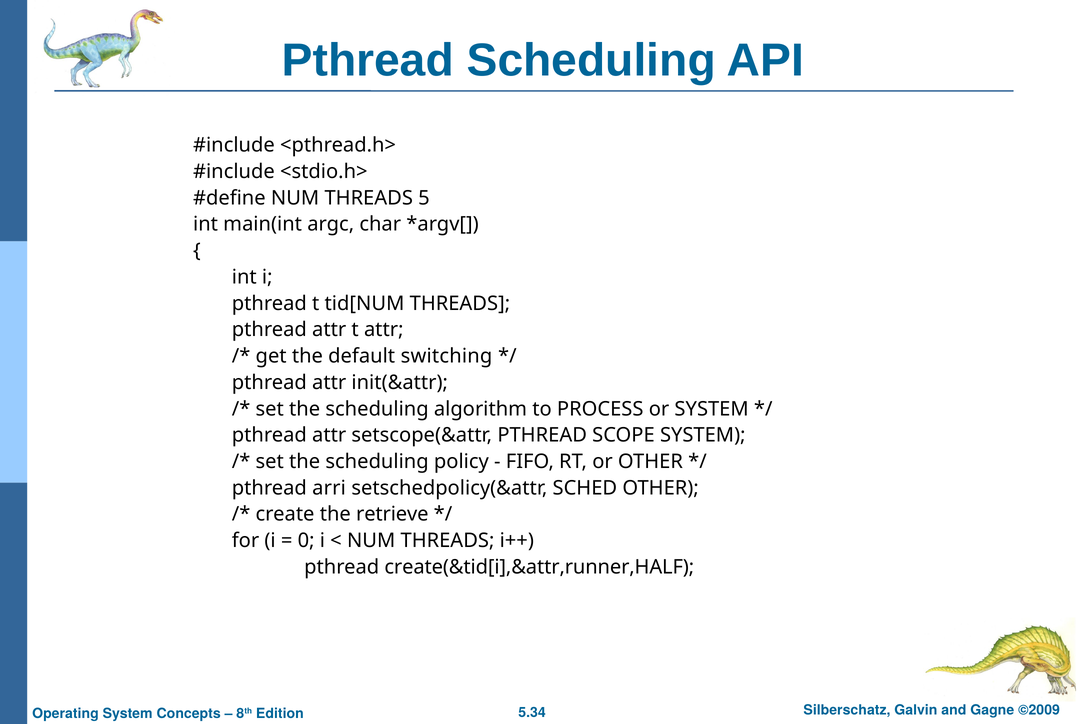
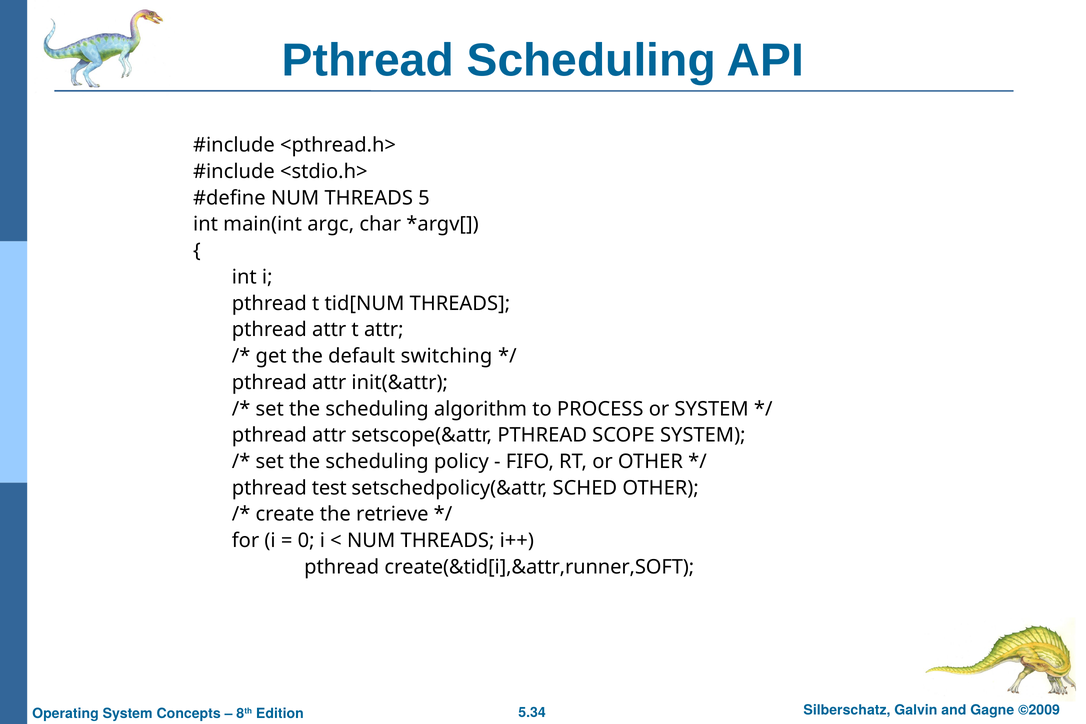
arri: arri -> test
create(&tid[i],&attr,runner,HALF: create(&tid[i],&attr,runner,HALF -> create(&tid[i],&attr,runner,SOFT
